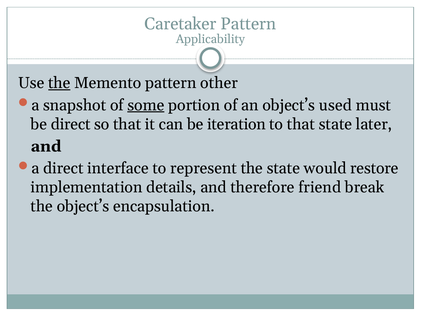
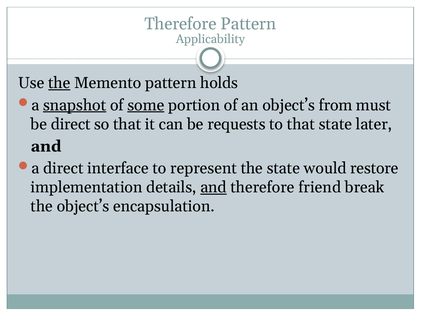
Caretaker at (180, 24): Caretaker -> Therefore
other: other -> holds
snapshot underline: none -> present
used: used -> from
iteration: iteration -> requests
and at (214, 187) underline: none -> present
